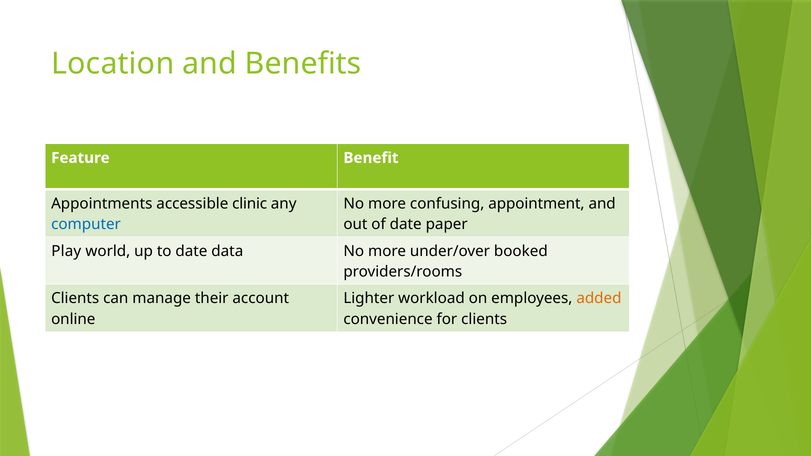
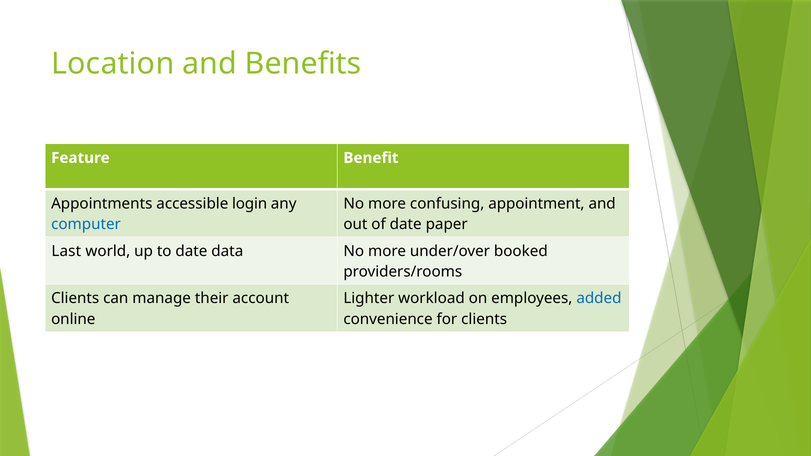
clinic: clinic -> login
Play: Play -> Last
added colour: orange -> blue
